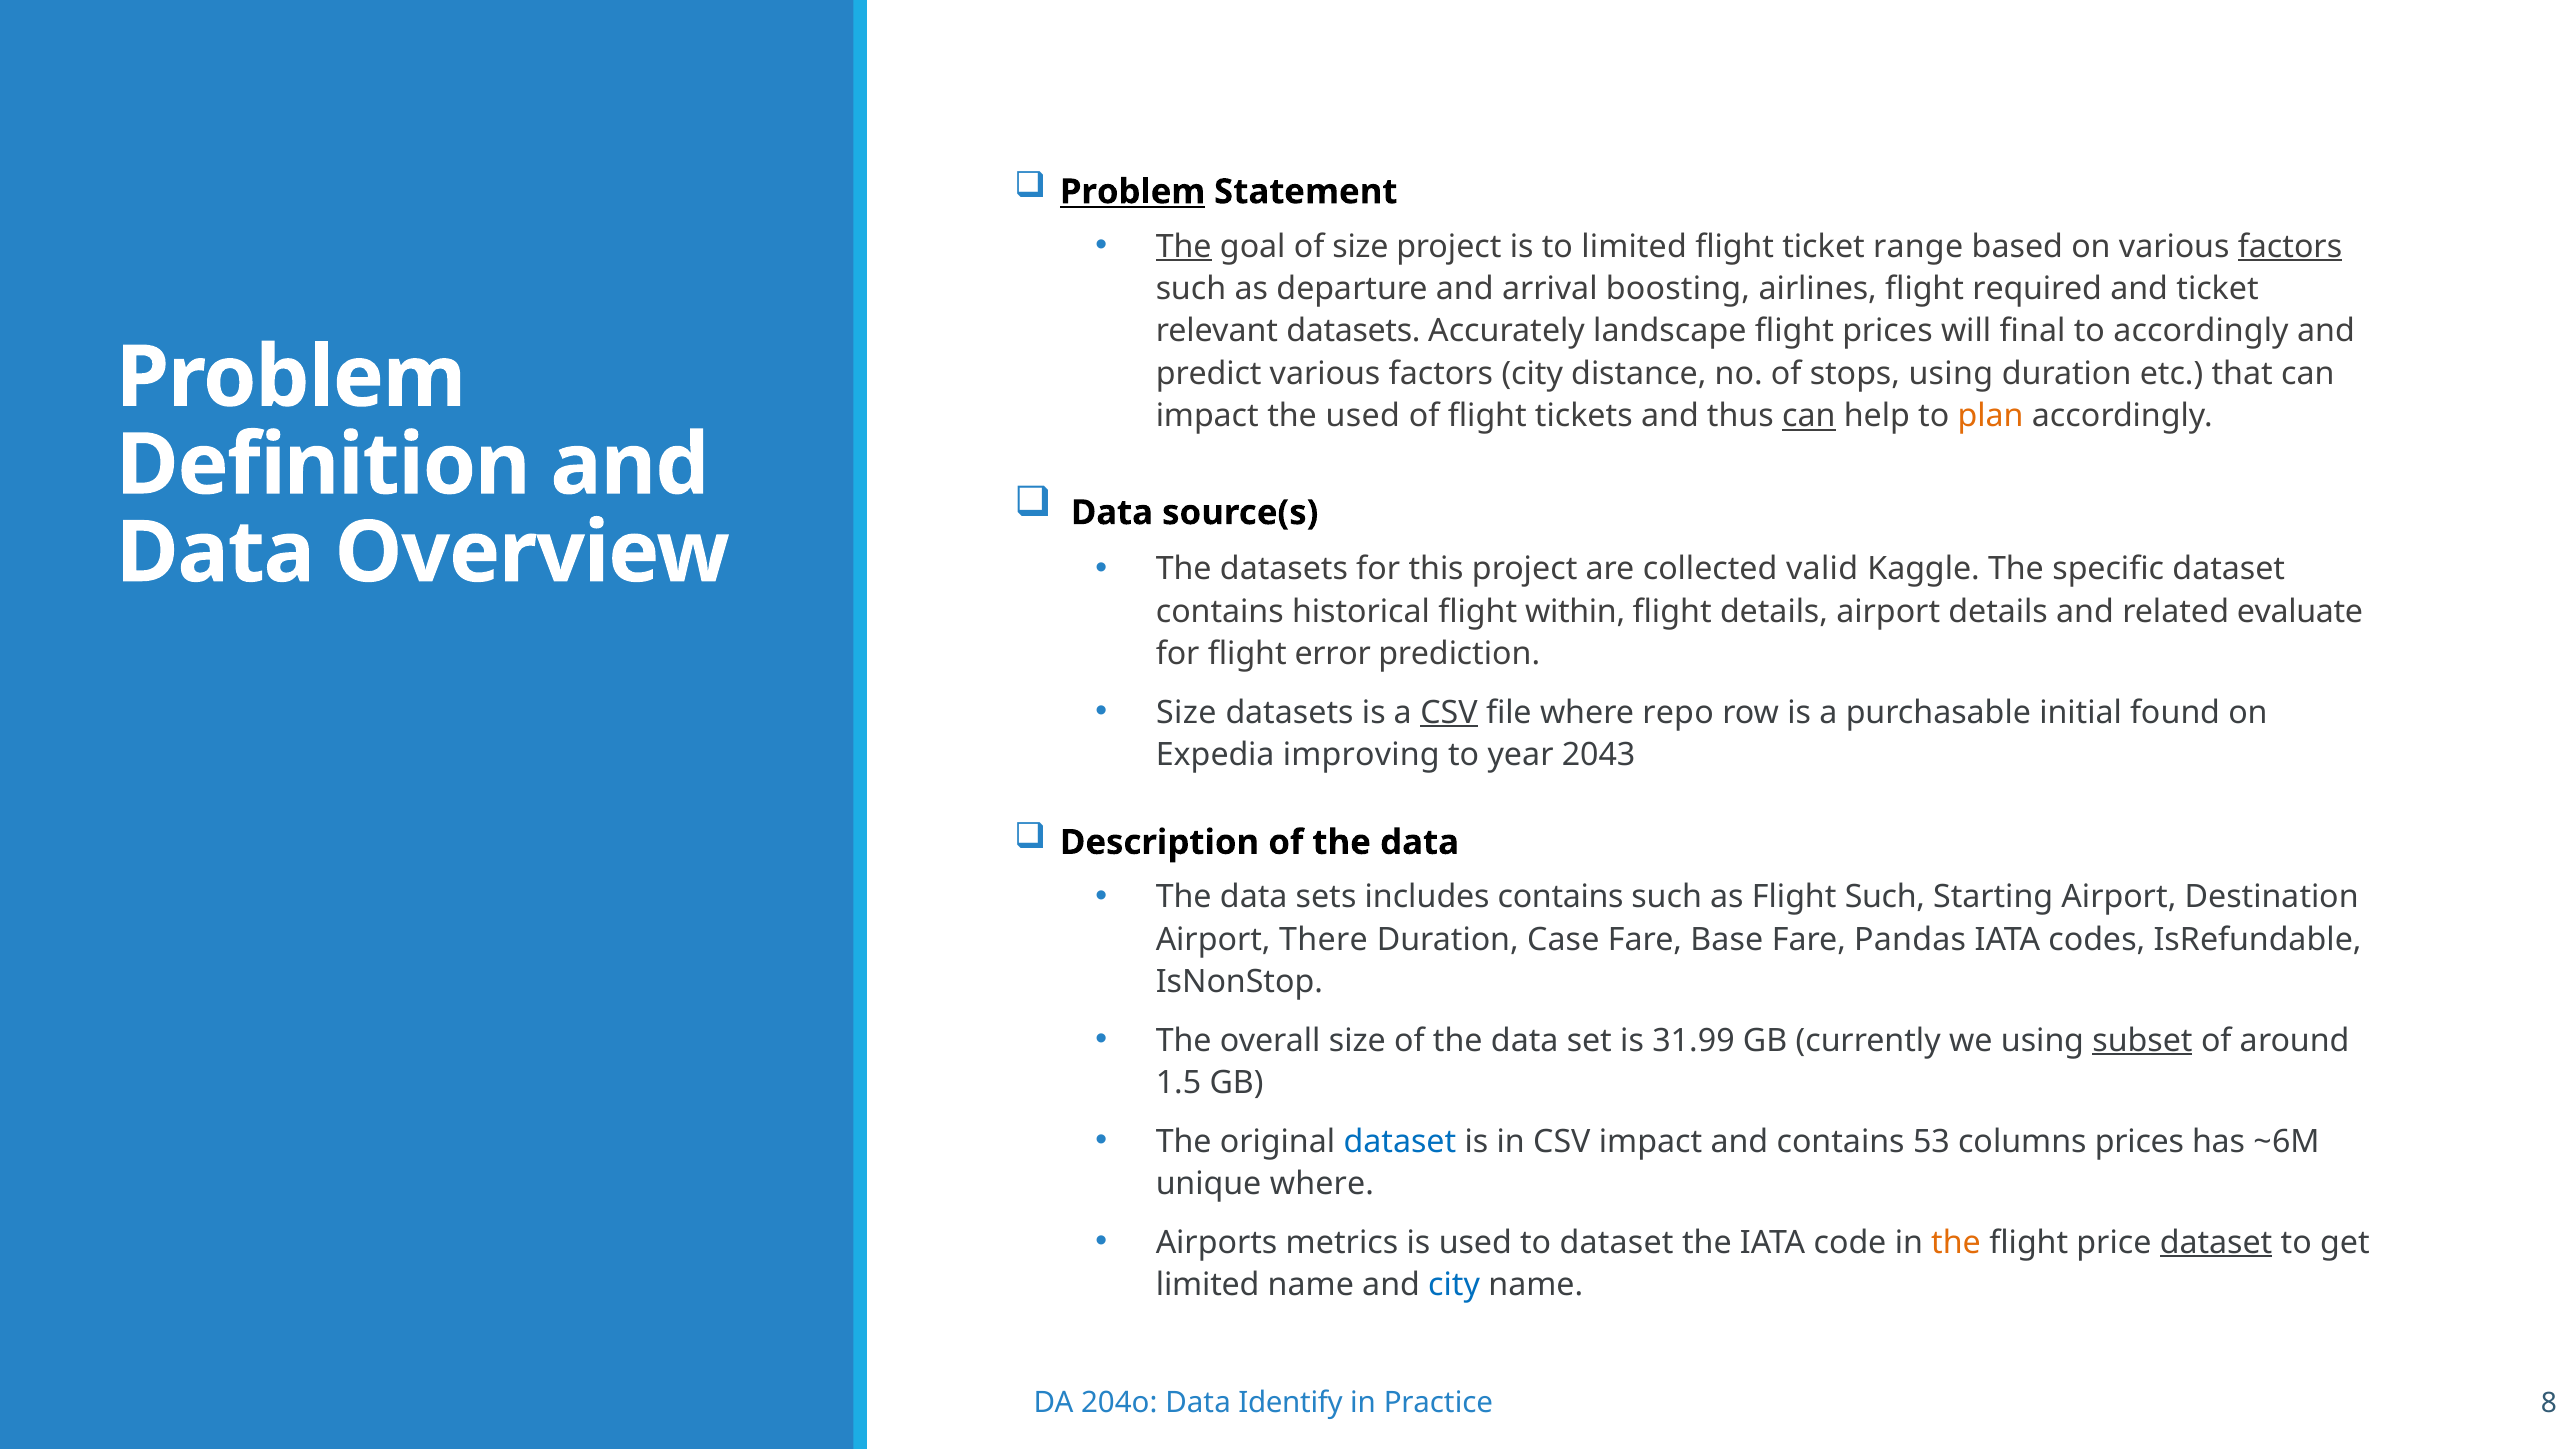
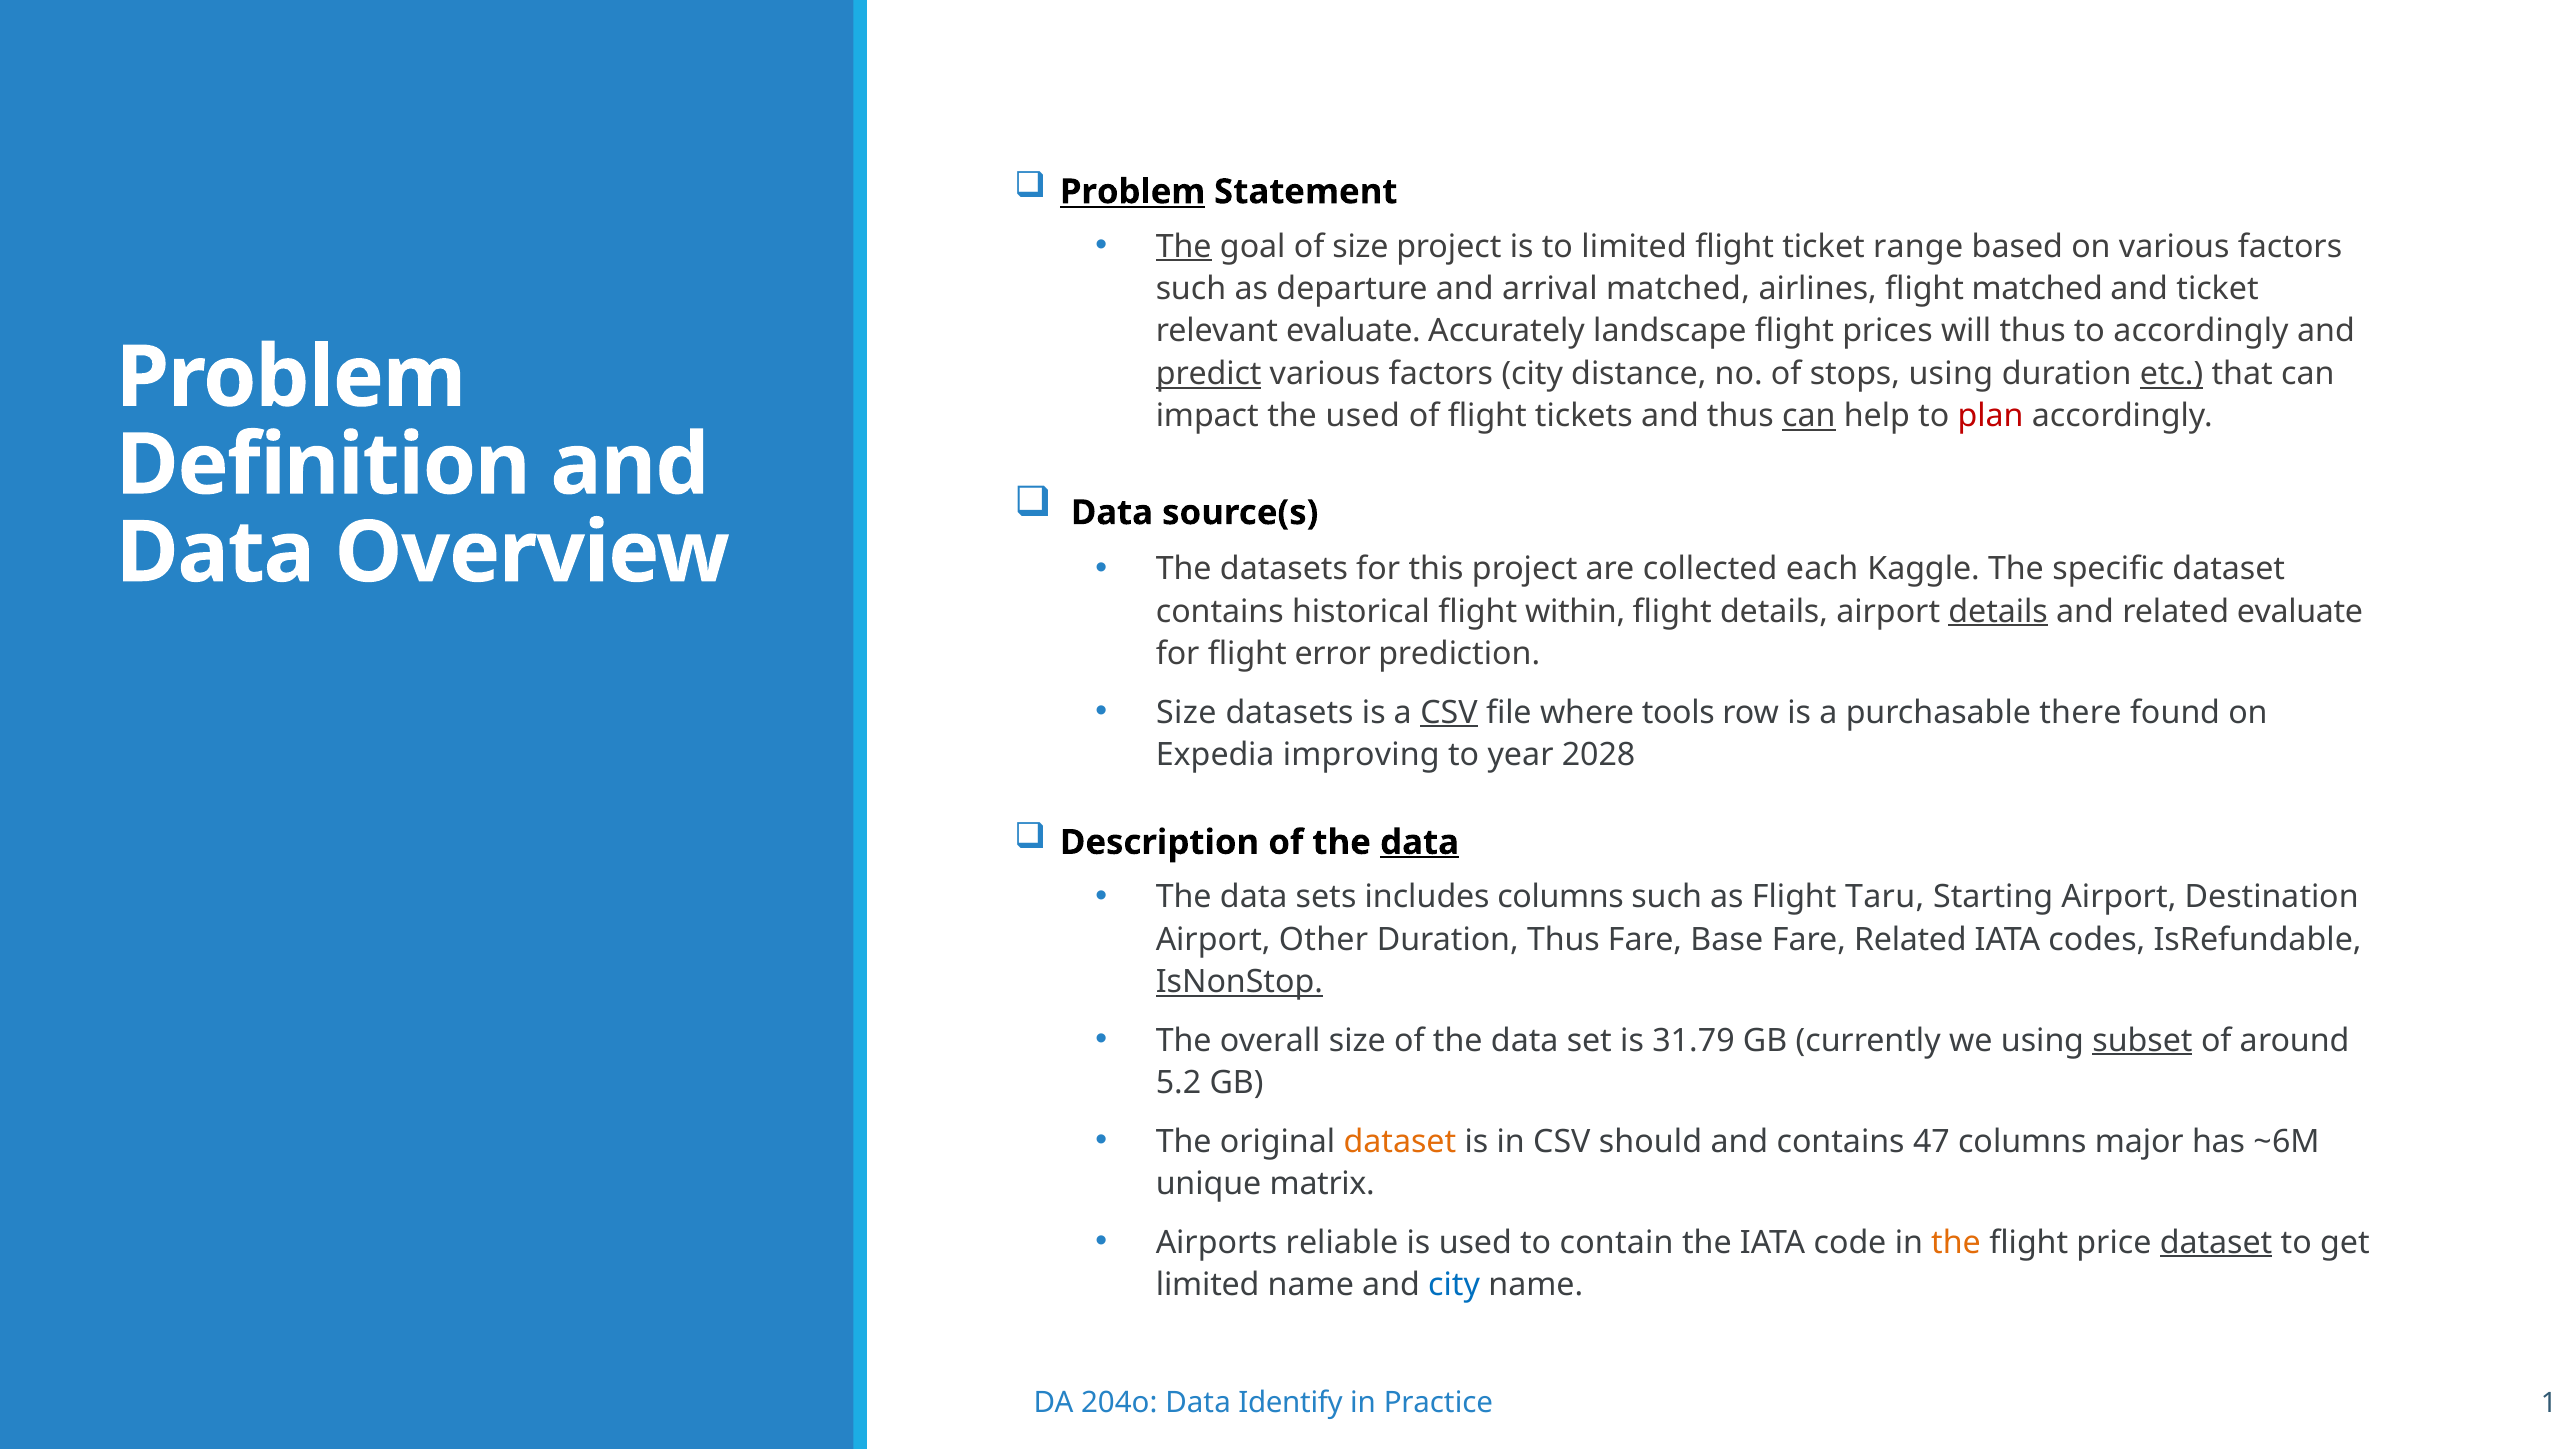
factors at (2290, 246) underline: present -> none
arrival boosting: boosting -> matched
flight required: required -> matched
relevant datasets: datasets -> evaluate
will final: final -> thus
predict underline: none -> present
etc underline: none -> present
plan colour: orange -> red
valid: valid -> each
details at (1998, 611) underline: none -> present
repo: repo -> tools
initial: initial -> there
2043: 2043 -> 2028
data at (1420, 842) underline: none -> present
includes contains: contains -> columns
Flight Such: Such -> Taru
There: There -> Other
Duration Case: Case -> Thus
Fare Pandas: Pandas -> Related
IsNonStop underline: none -> present
31.99: 31.99 -> 31.79
1.5: 1.5 -> 5.2
dataset at (1400, 1142) colour: blue -> orange
CSV impact: impact -> should
53: 53 -> 47
columns prices: prices -> major
unique where: where -> matrix
metrics: metrics -> reliable
to dataset: dataset -> contain
8: 8 -> 1
